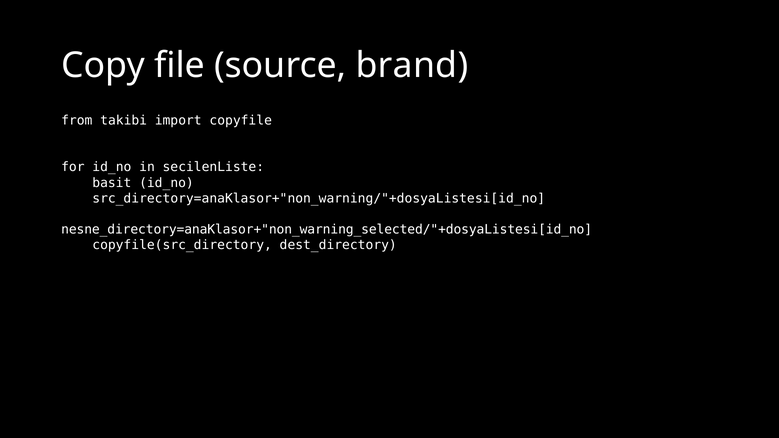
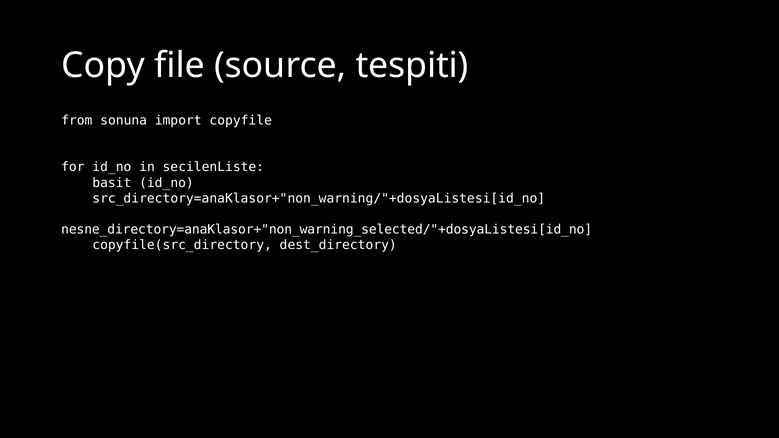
brand: brand -> tespiti
takibi: takibi -> sonuna
